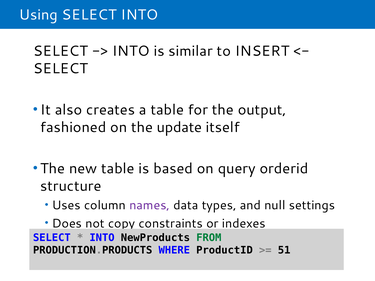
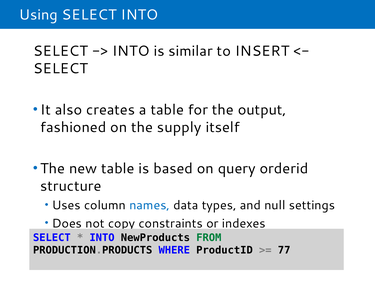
update: update -> supply
names colour: purple -> blue
51: 51 -> 77
